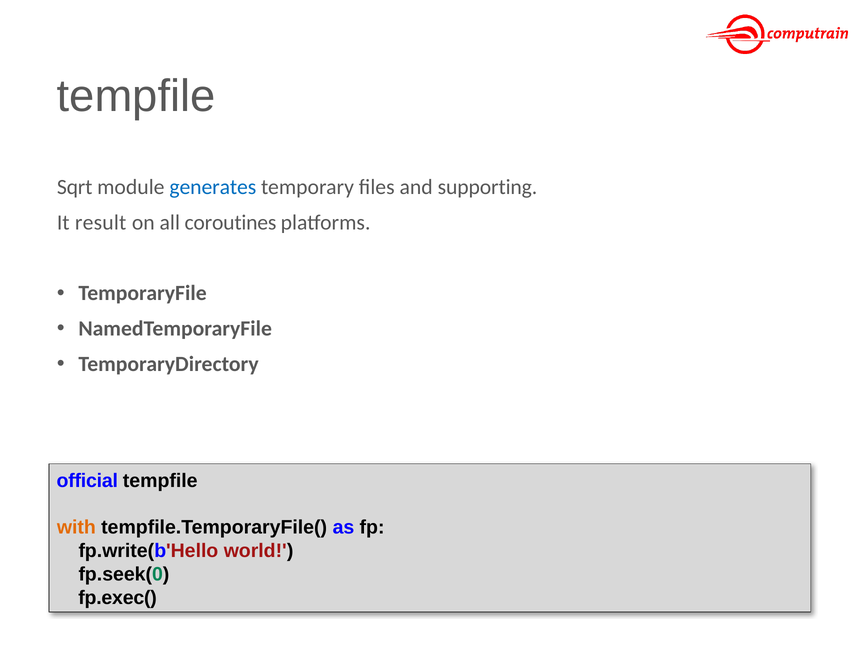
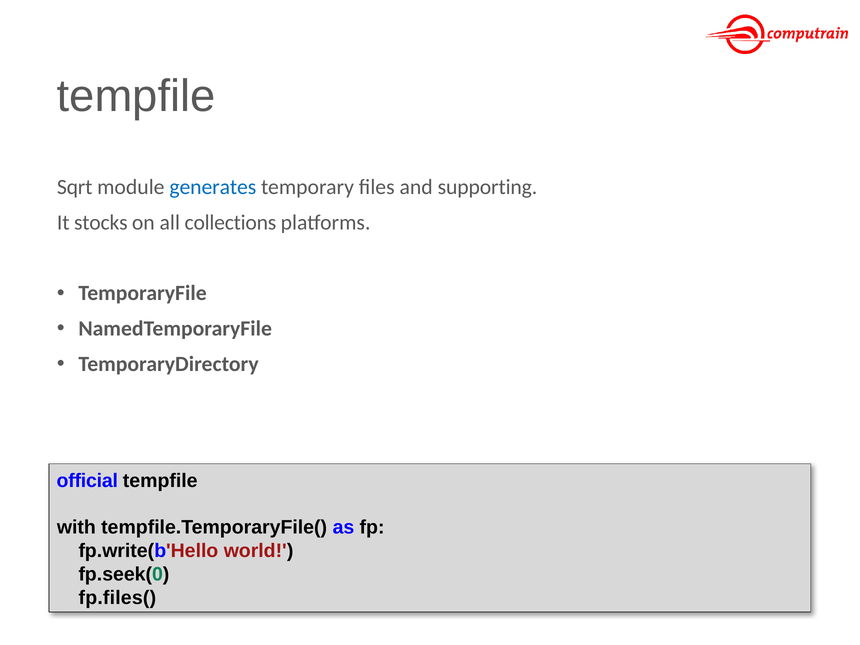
result: result -> stocks
coroutines: coroutines -> collections
with colour: orange -> black
fp.exec(: fp.exec( -> fp.files(
